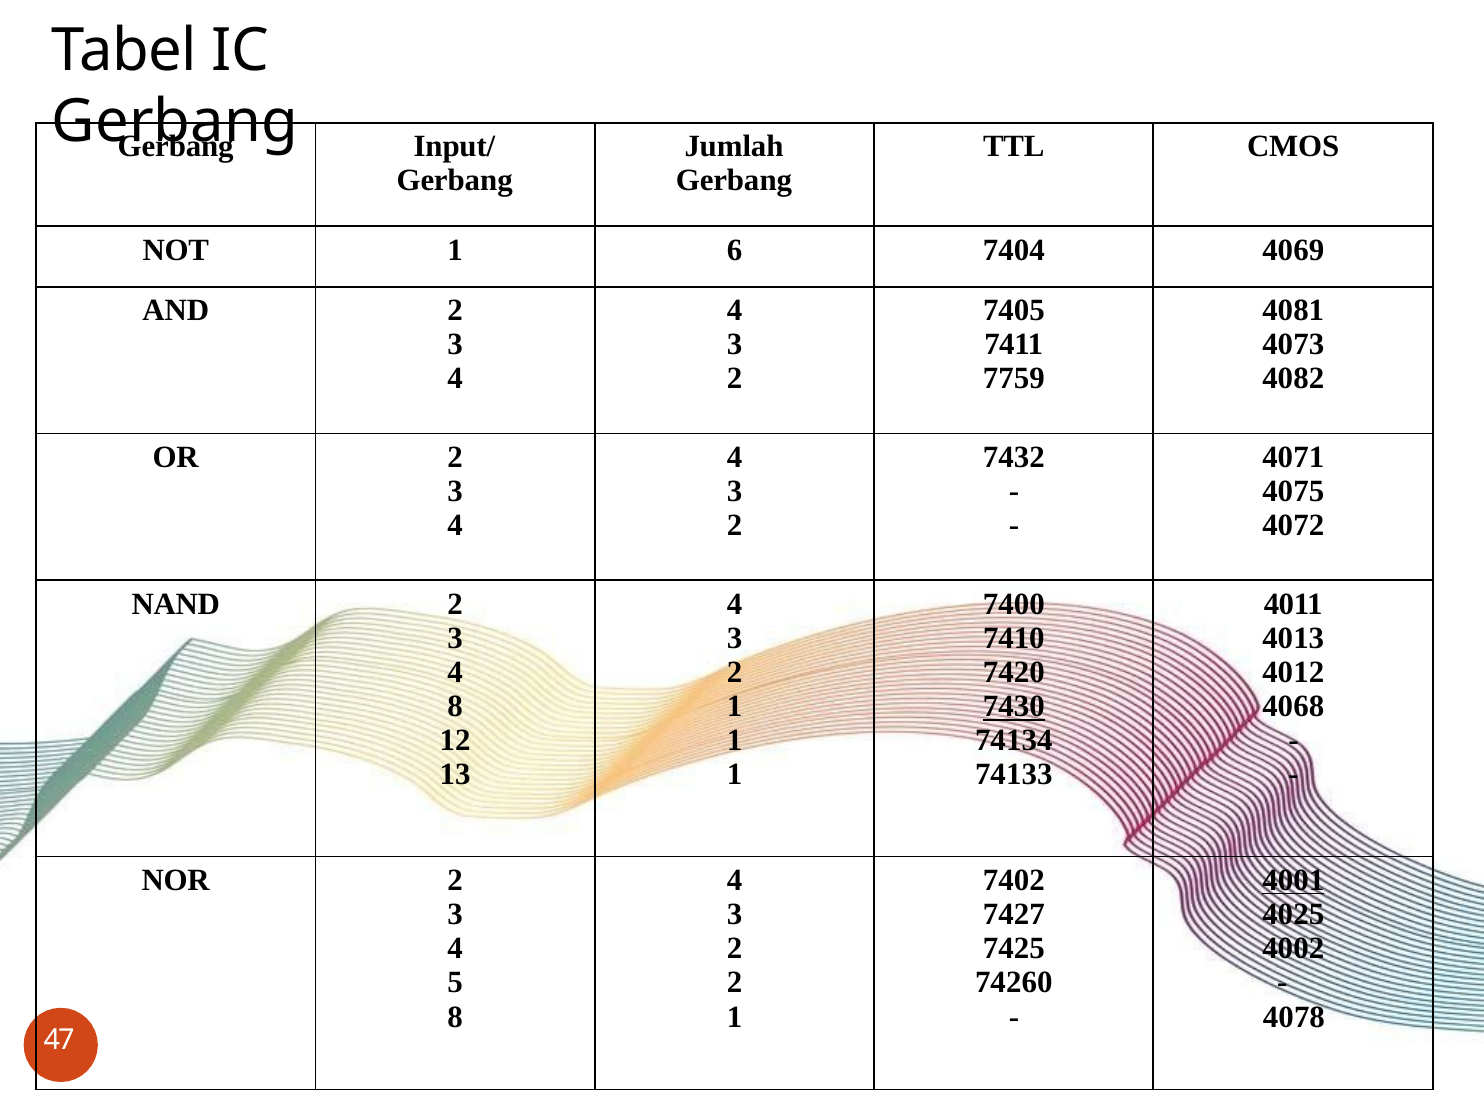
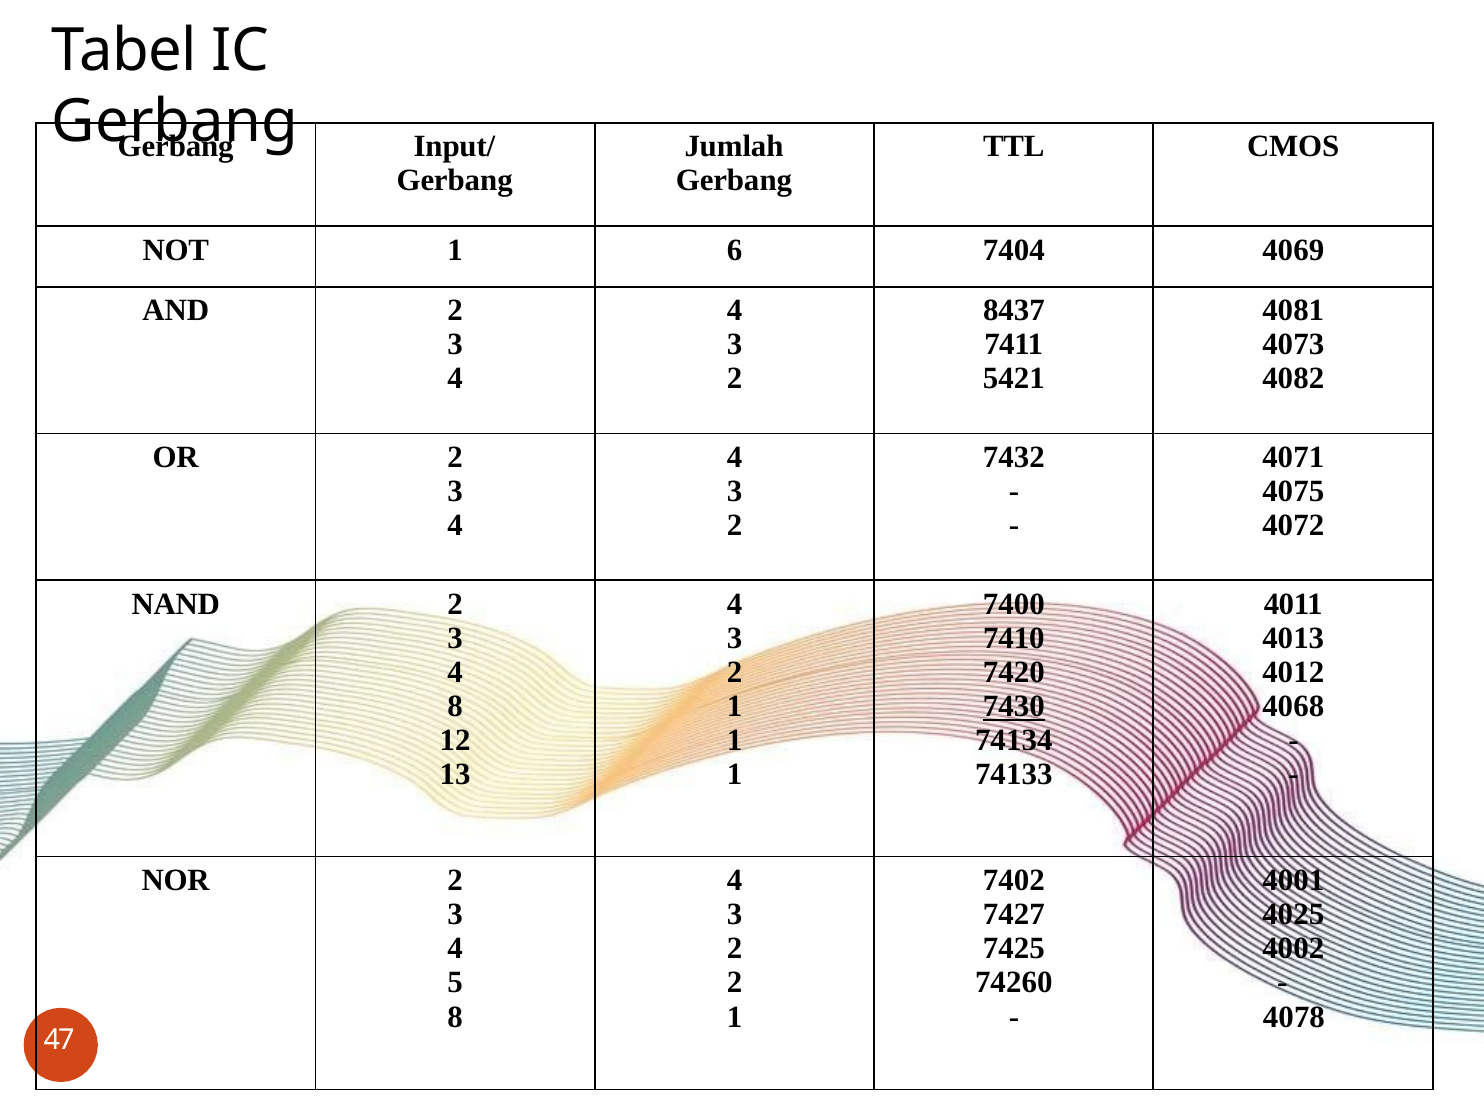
7405: 7405 -> 8437
7759: 7759 -> 5421
4001 underline: present -> none
